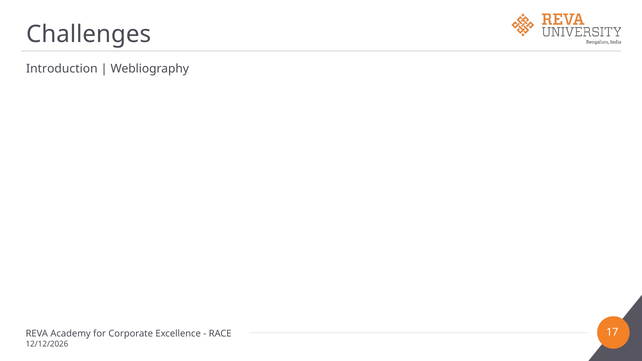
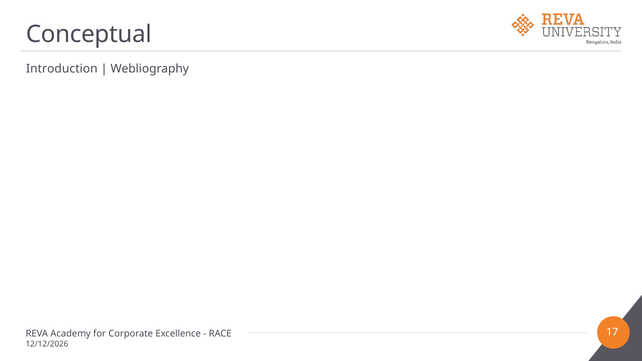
Challenges: Challenges -> Conceptual
